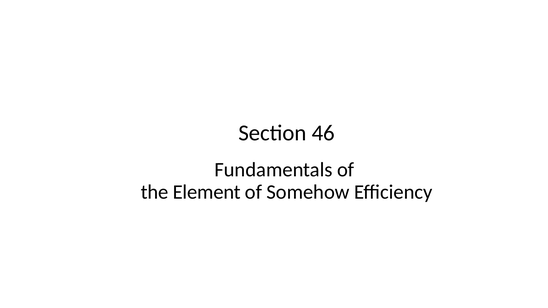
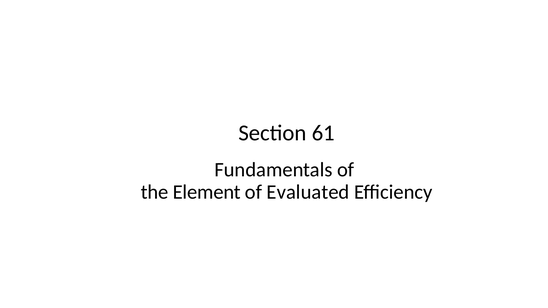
46: 46 -> 61
Somehow: Somehow -> Evaluated
